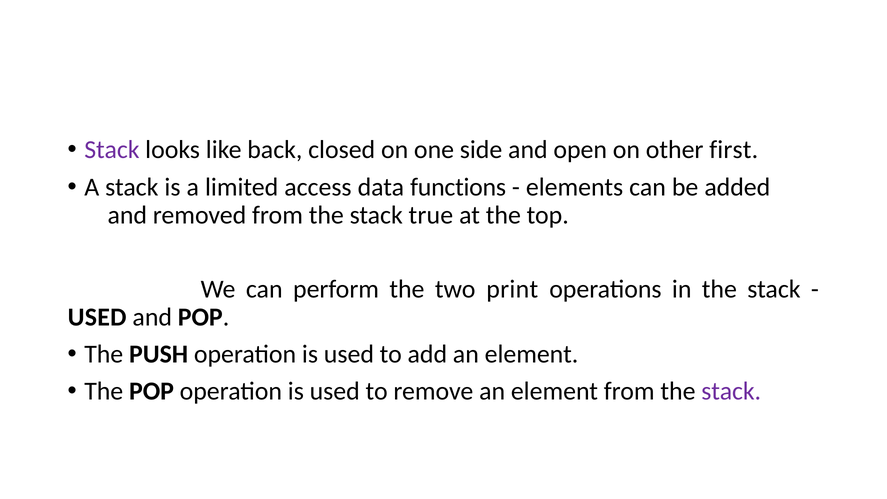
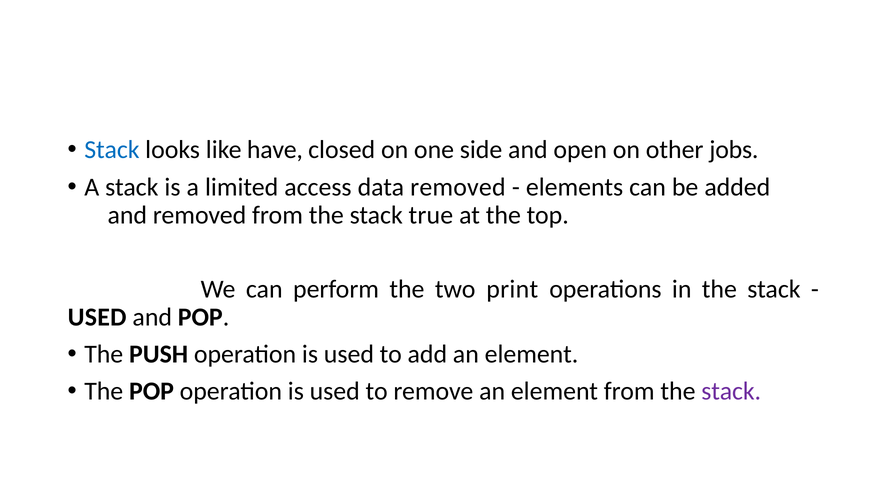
Stack at (112, 150) colour: purple -> blue
back: back -> have
first: first -> jobs
data functions: functions -> removed
